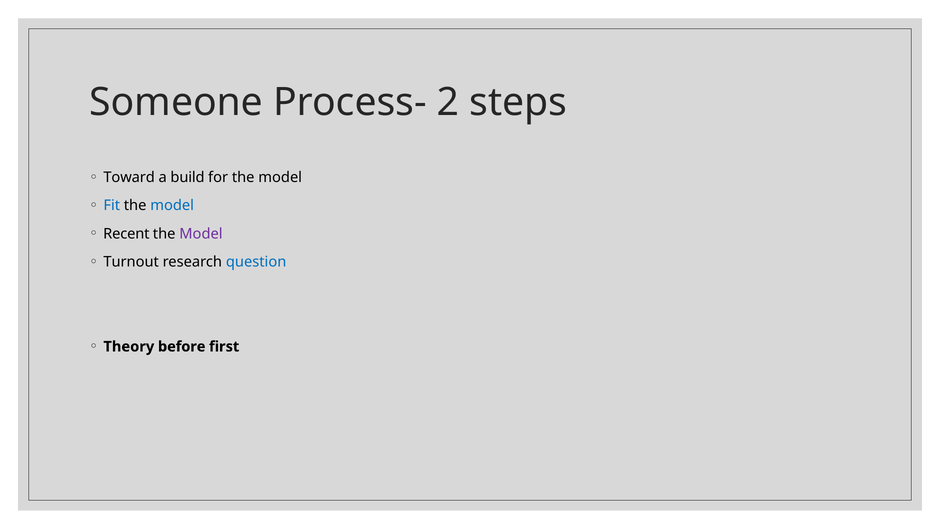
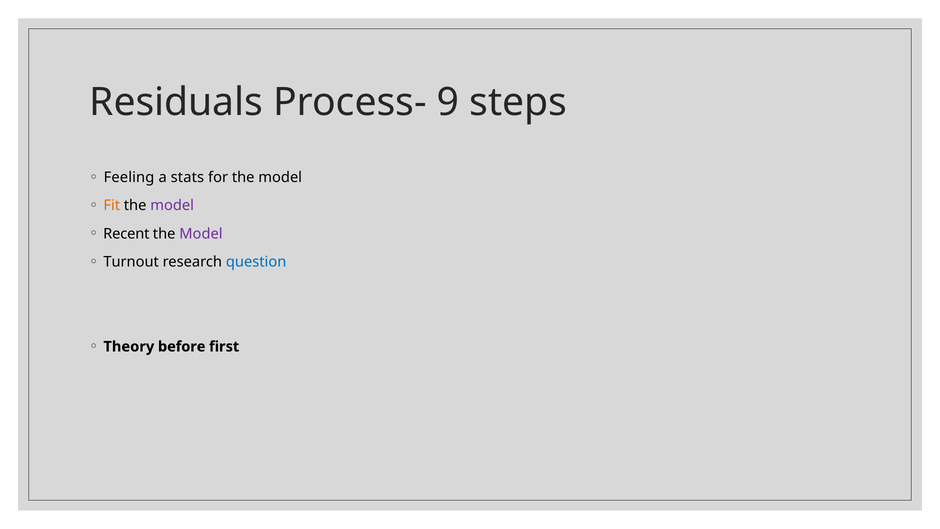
Someone: Someone -> Residuals
2: 2 -> 9
Toward: Toward -> Feeling
build: build -> stats
Fit colour: blue -> orange
model at (172, 205) colour: blue -> purple
